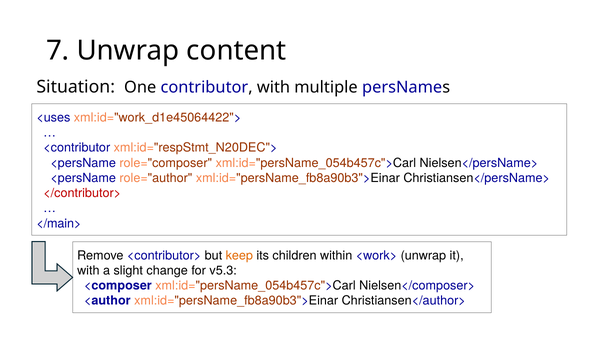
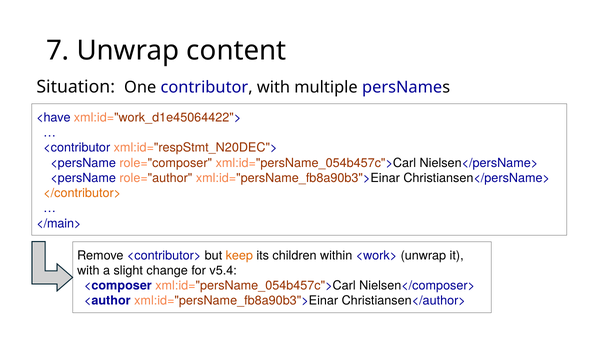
<uses: <uses -> <have
</contributor> colour: red -> orange
v5.3: v5.3 -> v5.4
